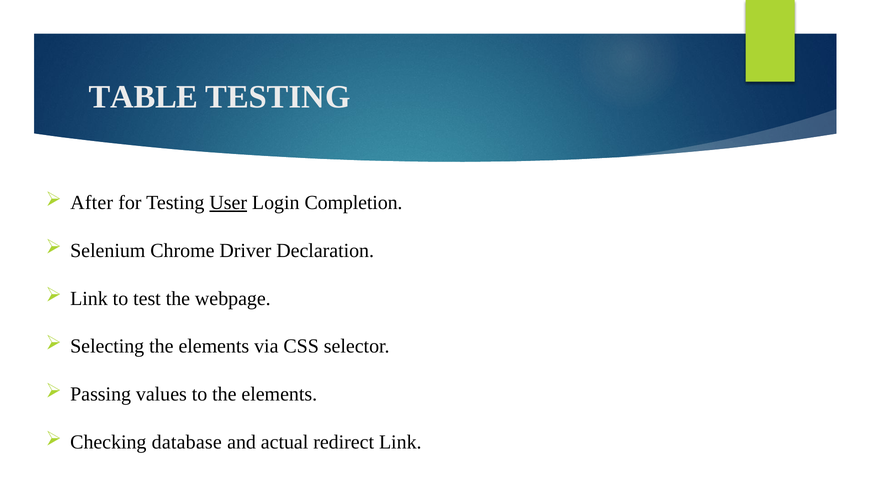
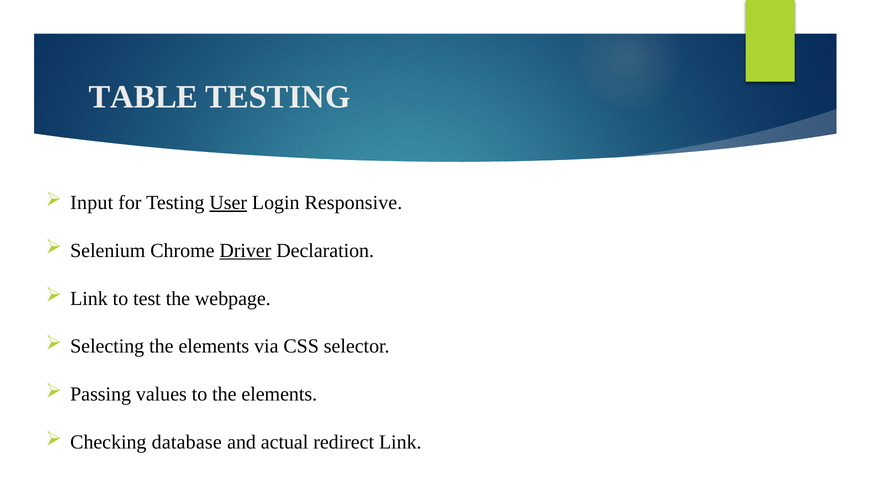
After: After -> Input
Completion: Completion -> Responsive
Driver underline: none -> present
